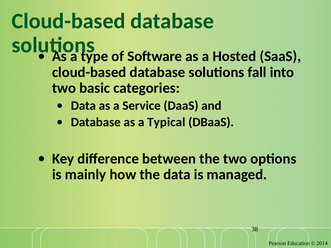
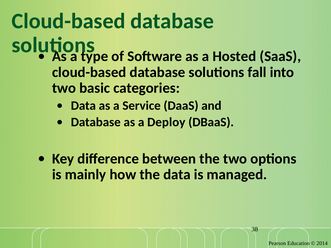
Typical: Typical -> Deploy
